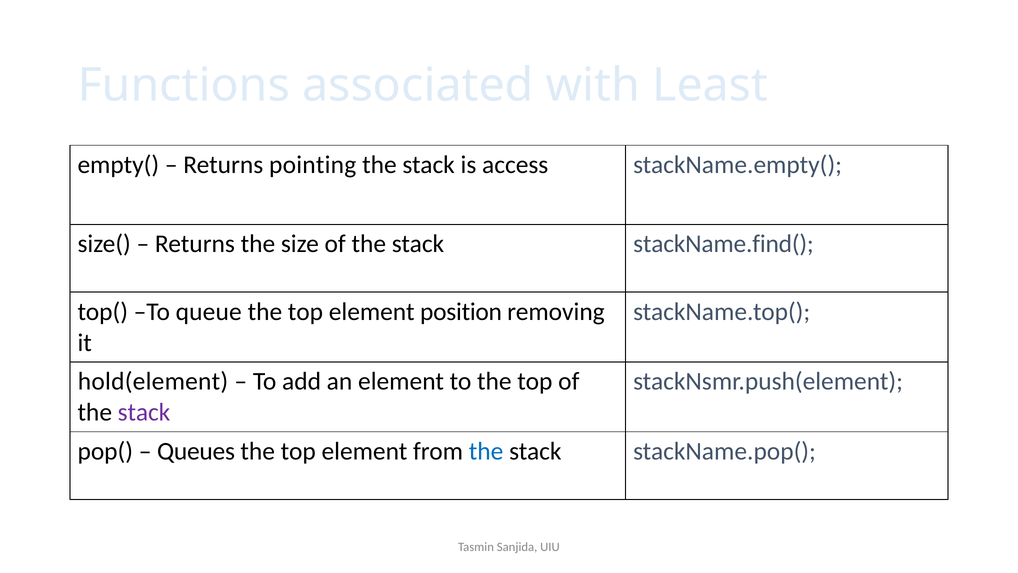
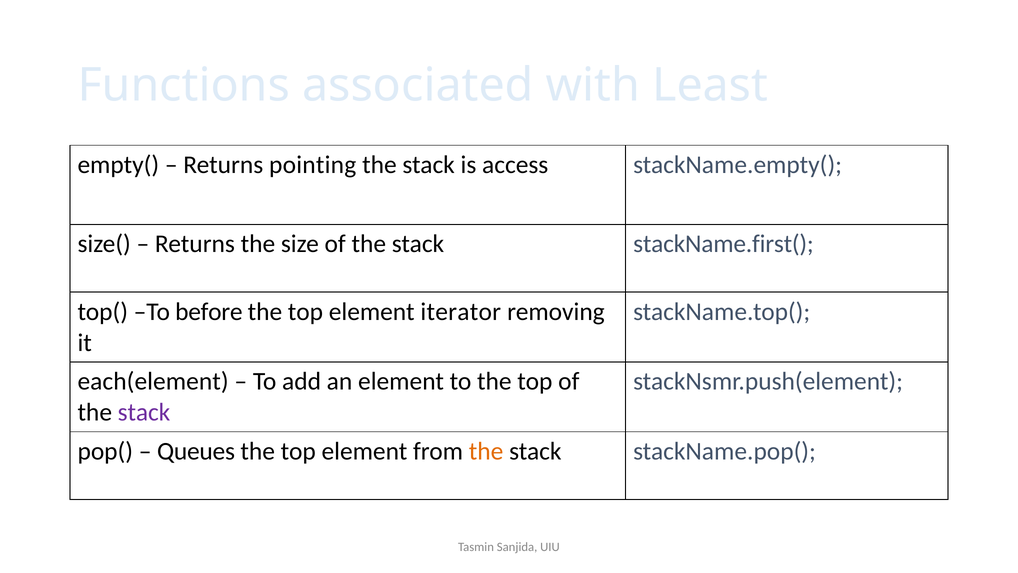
stackName.find(: stackName.find( -> stackName.first(
queue: queue -> before
position: position -> iterator
hold(element: hold(element -> each(element
the at (486, 451) colour: blue -> orange
